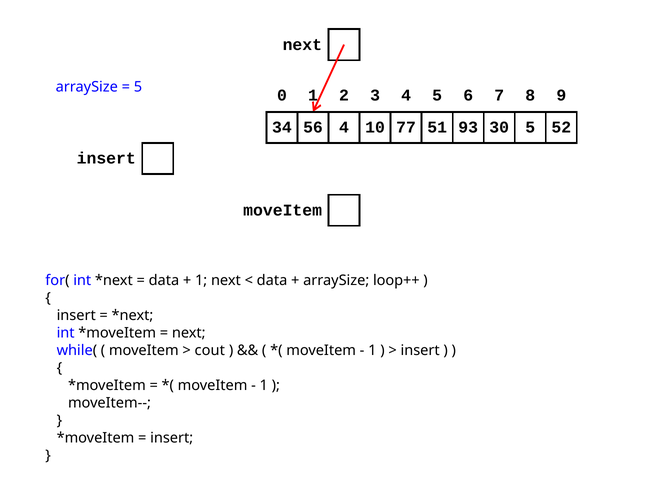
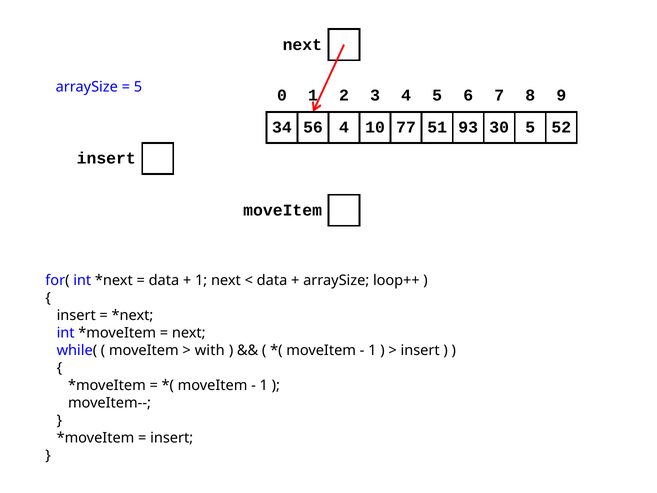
cout: cout -> with
